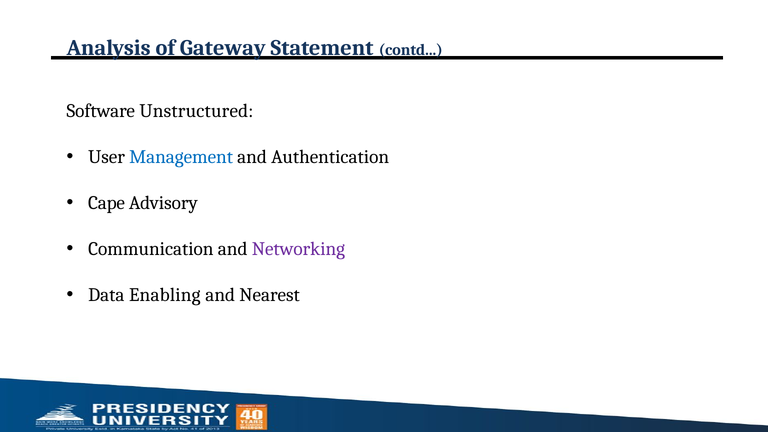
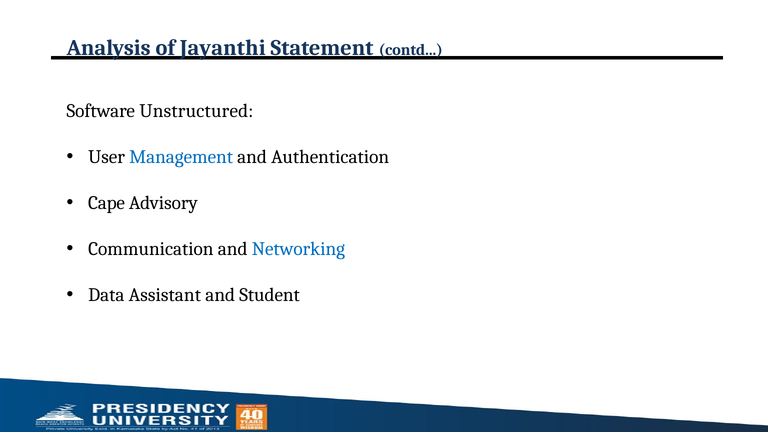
Gateway: Gateway -> Jayanthi
Networking colour: purple -> blue
Enabling: Enabling -> Assistant
Nearest: Nearest -> Student
